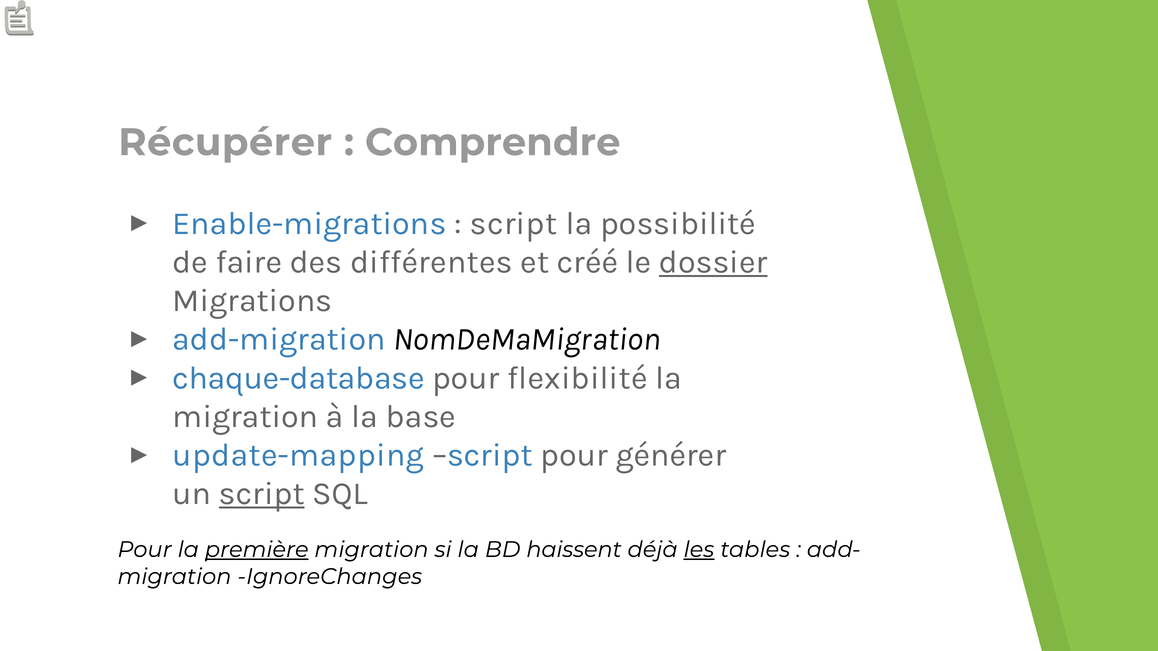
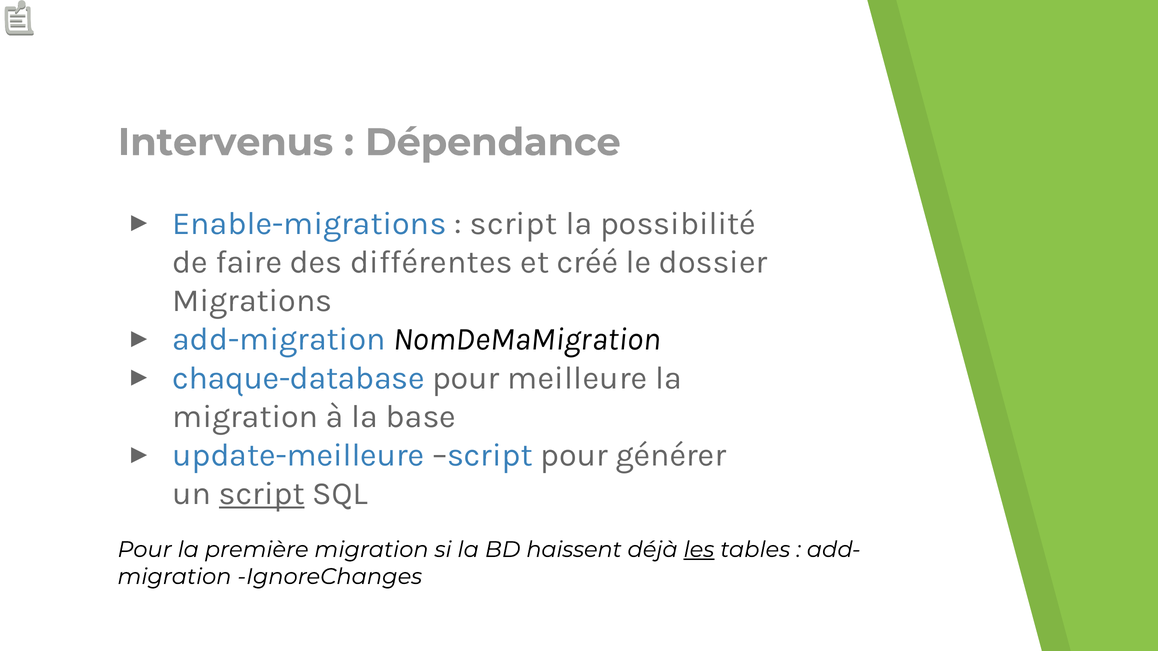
Récupérer: Récupérer -> Intervenus
Comprendre: Comprendre -> Dépendance
dossier underline: present -> none
flexibilité: flexibilité -> meilleure
update-mapping: update-mapping -> update-meilleure
première underline: present -> none
